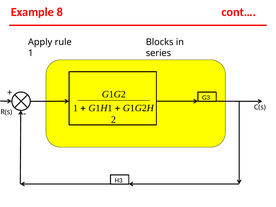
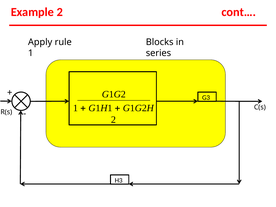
Example 8: 8 -> 2
